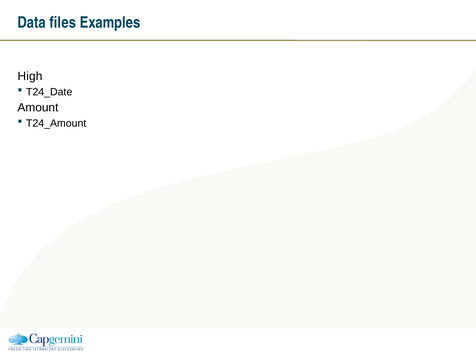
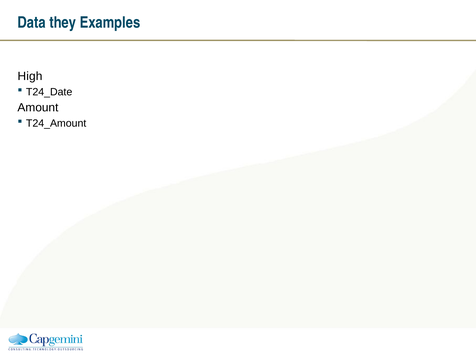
files: files -> they
